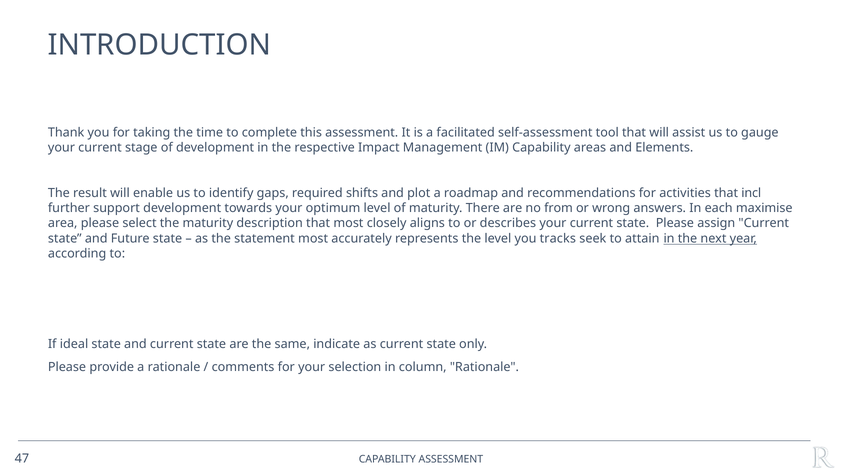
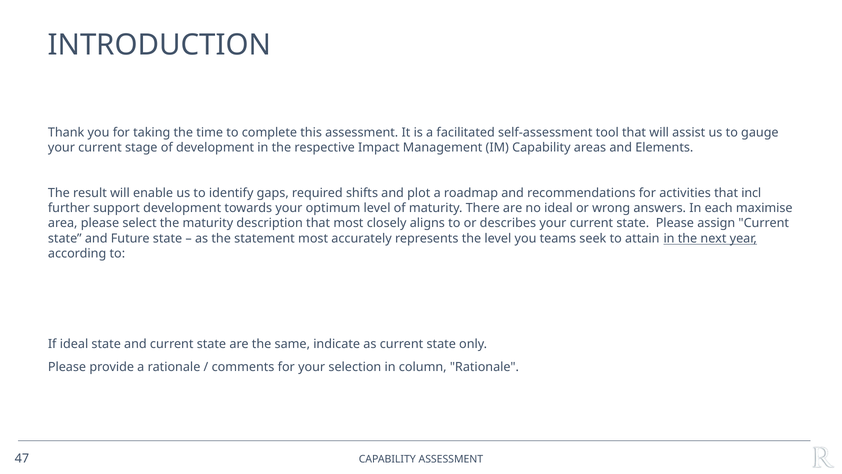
no from: from -> ideal
tracks: tracks -> teams
